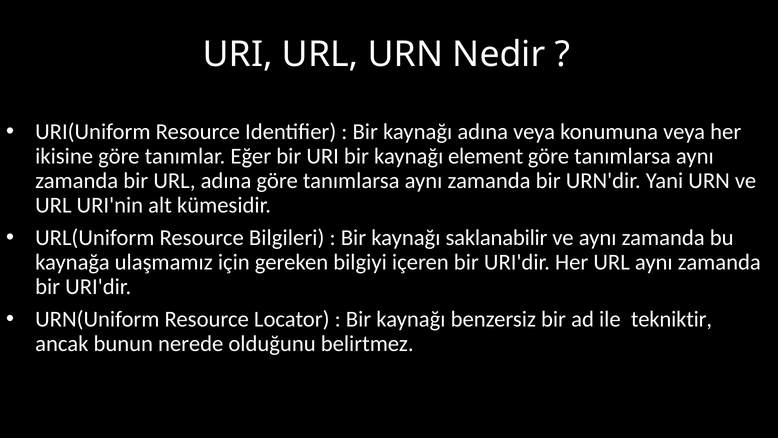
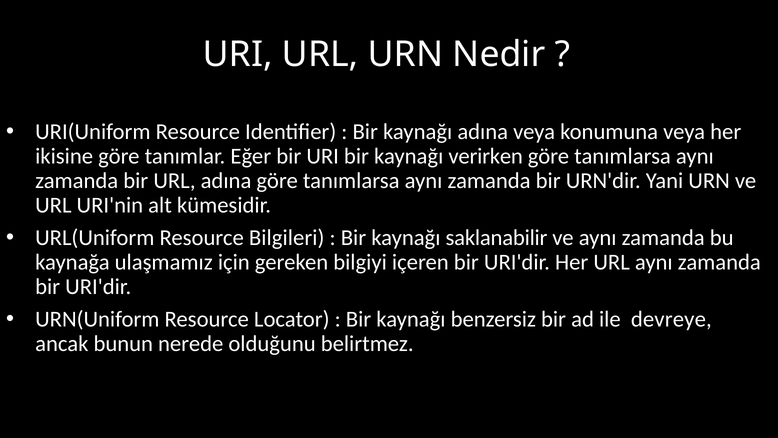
element: element -> verirken
tekniktir: tekniktir -> devreye
